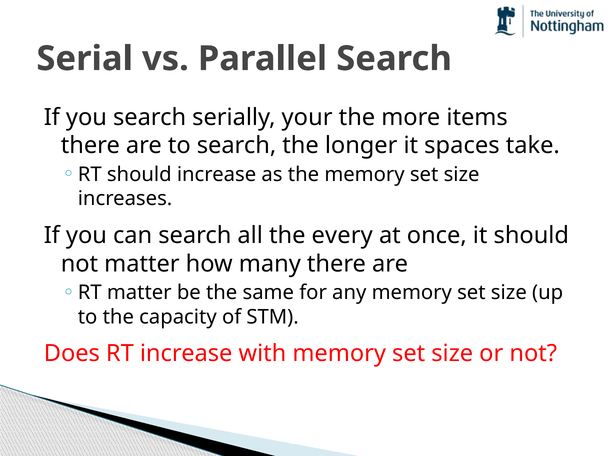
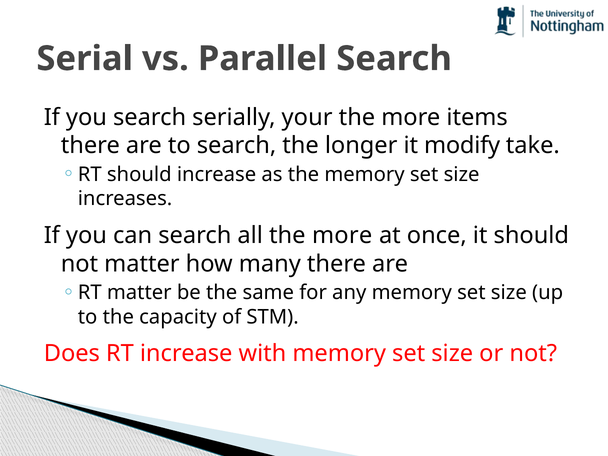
spaces: spaces -> modify
all the every: every -> more
